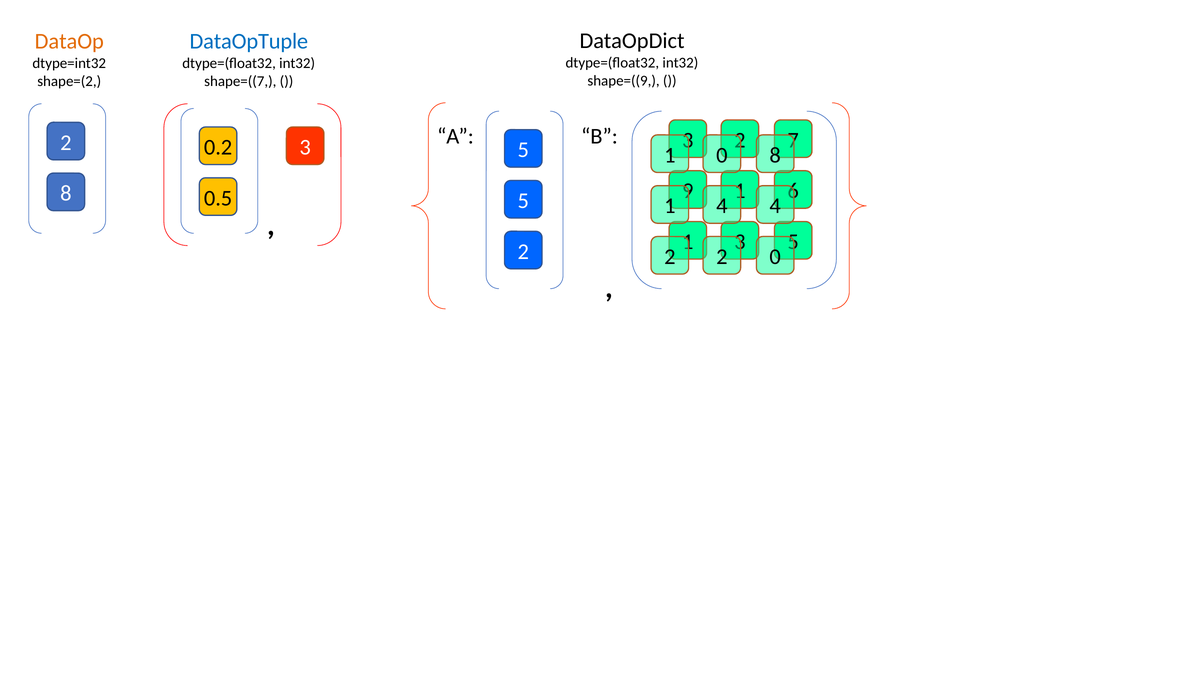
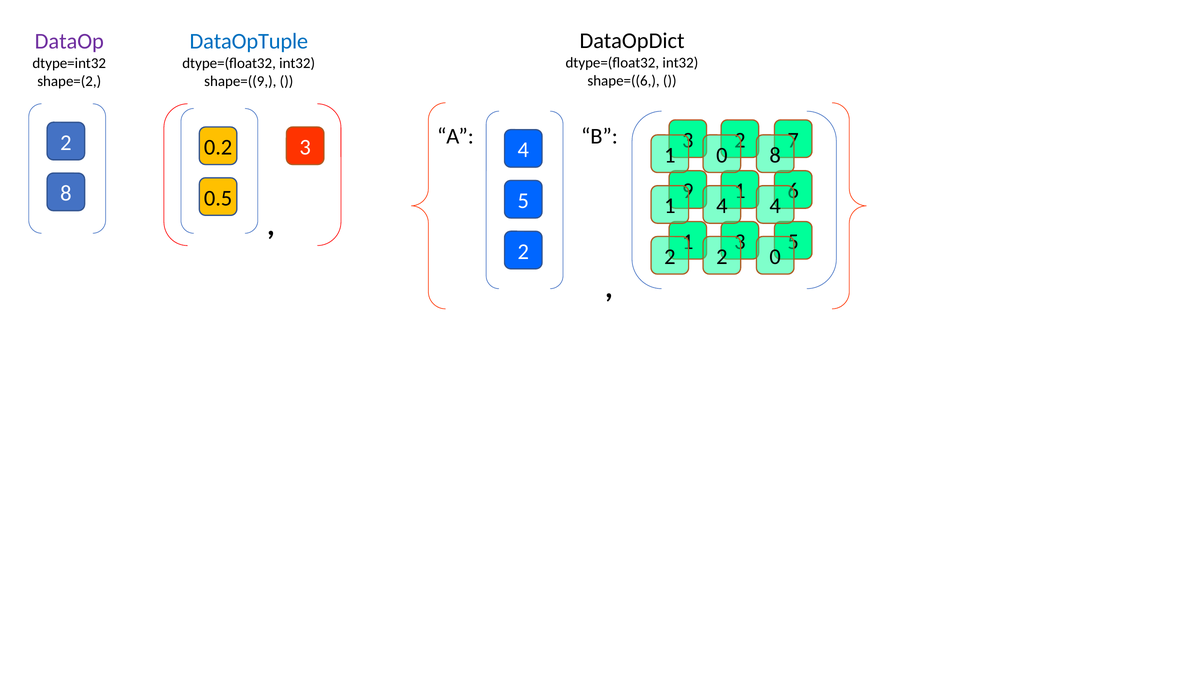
DataOp colour: orange -> purple
shape=((9: shape=((9 -> shape=((6
shape=((7: shape=((7 -> shape=((9
3 5: 5 -> 4
